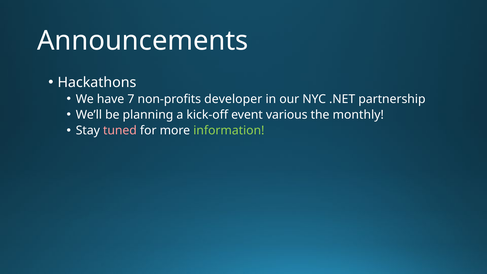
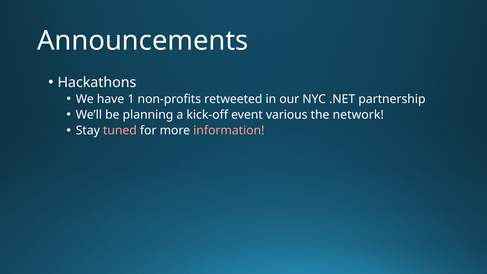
7: 7 -> 1
developer: developer -> retweeted
monthly: monthly -> network
information colour: light green -> pink
